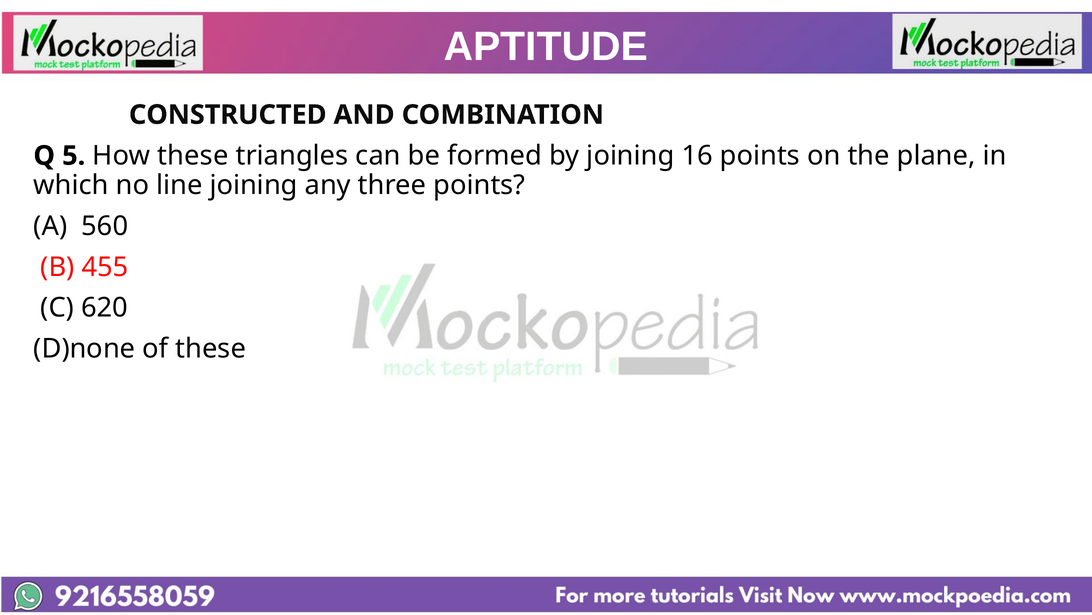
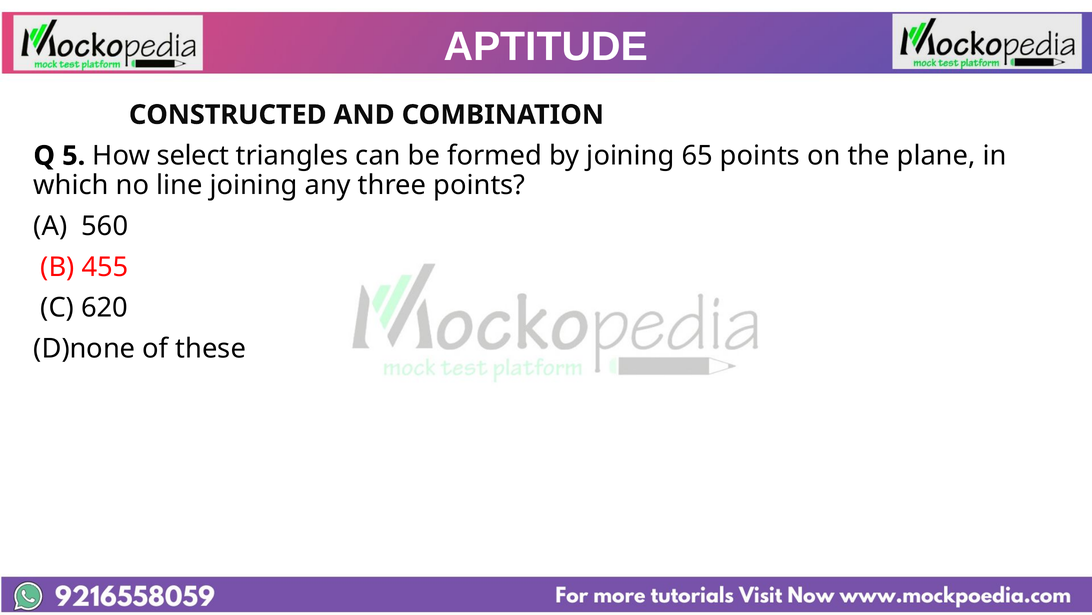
How these: these -> select
16: 16 -> 65
